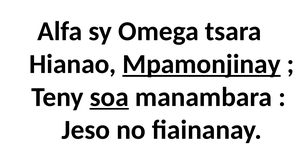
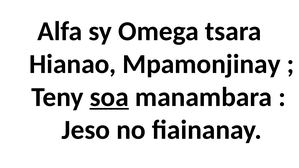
Mpamonjinay underline: present -> none
